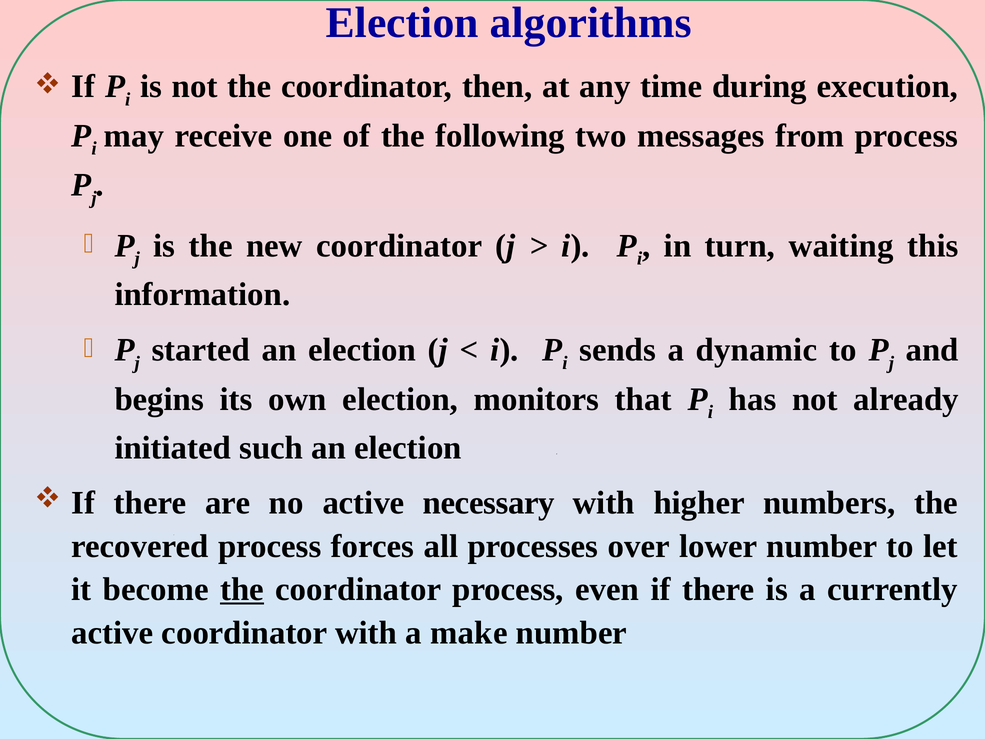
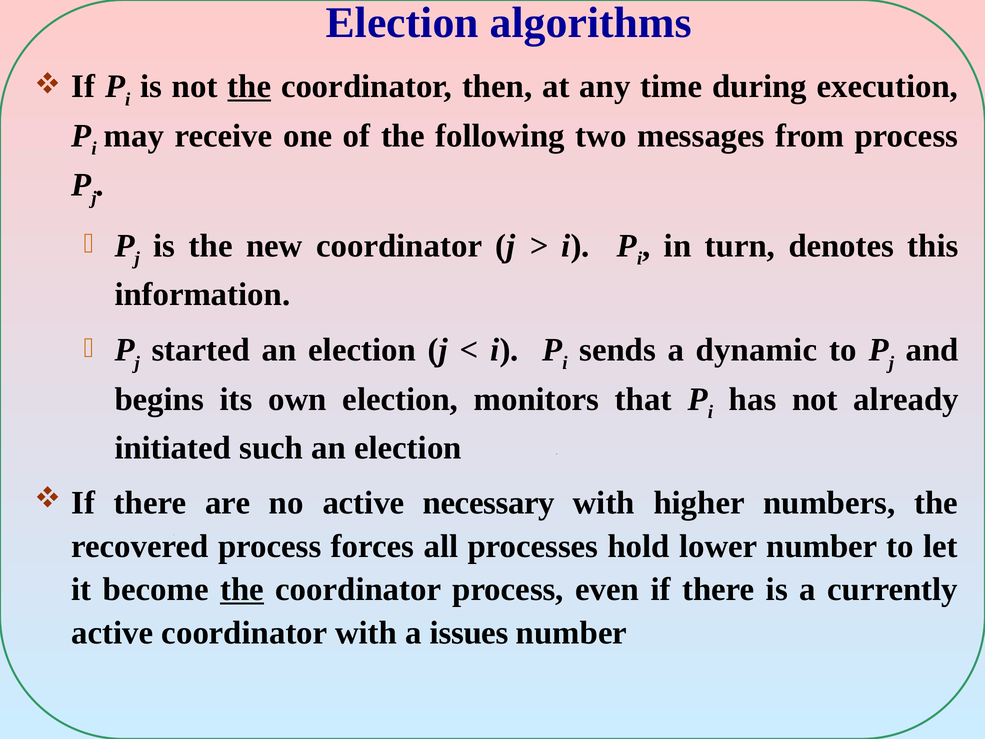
the at (249, 86) underline: none -> present
waiting: waiting -> denotes
over: over -> hold
make: make -> issues
